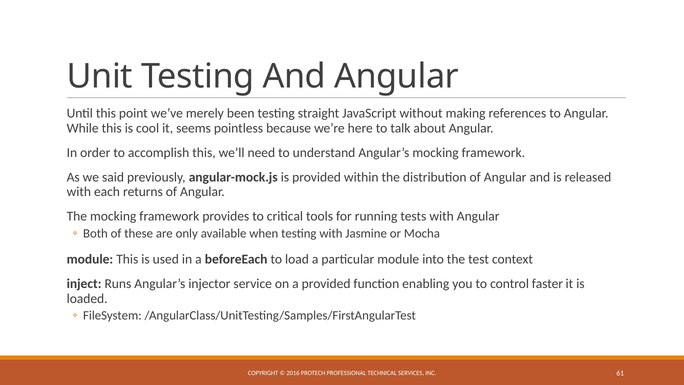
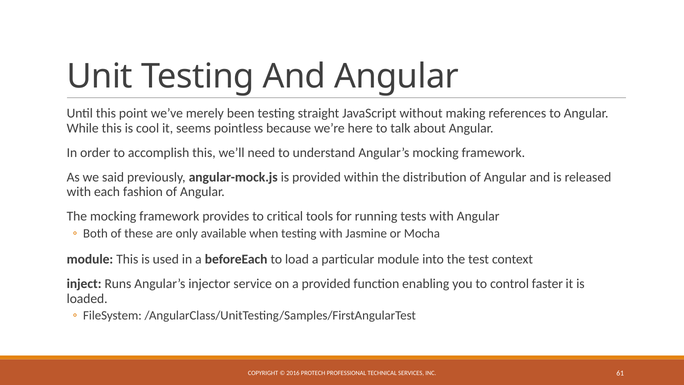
returns: returns -> fashion
